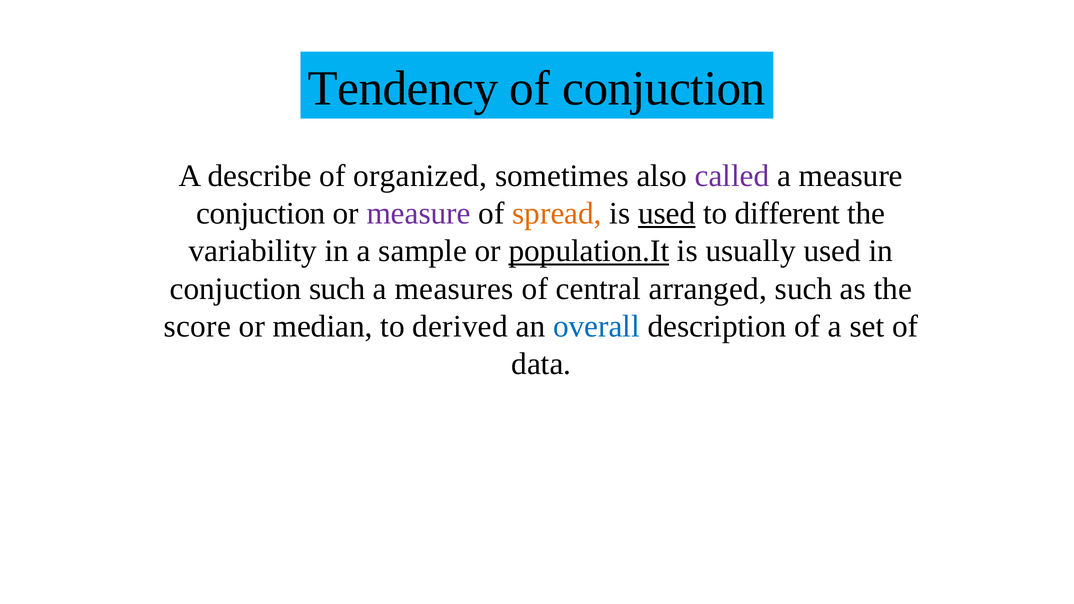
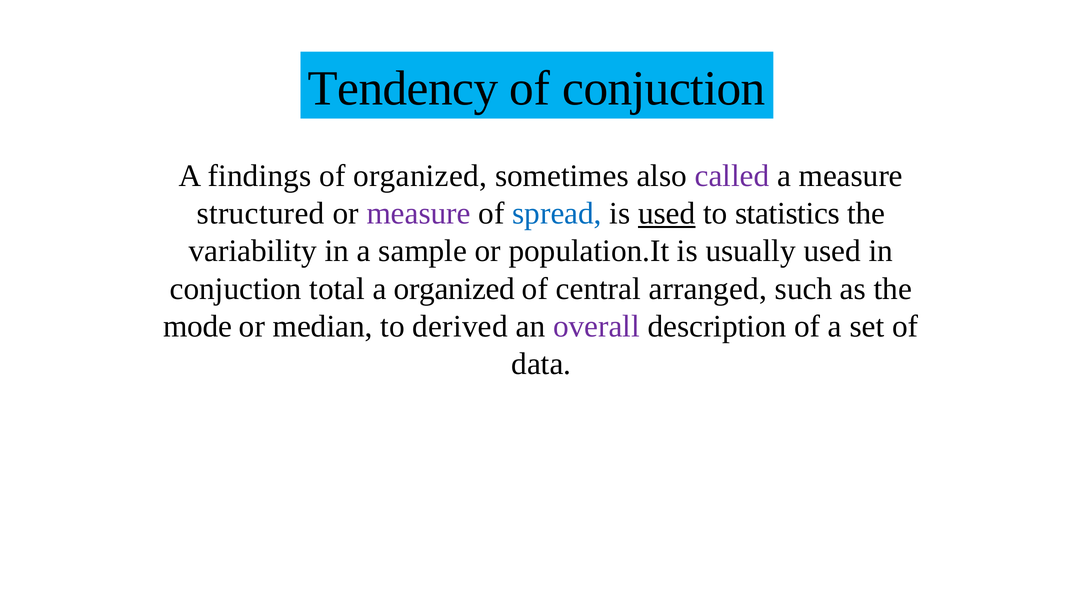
describe: describe -> findings
conjuction at (261, 214): conjuction -> structured
spread colour: orange -> blue
different: different -> statistics
population.It underline: present -> none
conjuction such: such -> total
a measures: measures -> organized
score: score -> mode
overall colour: blue -> purple
